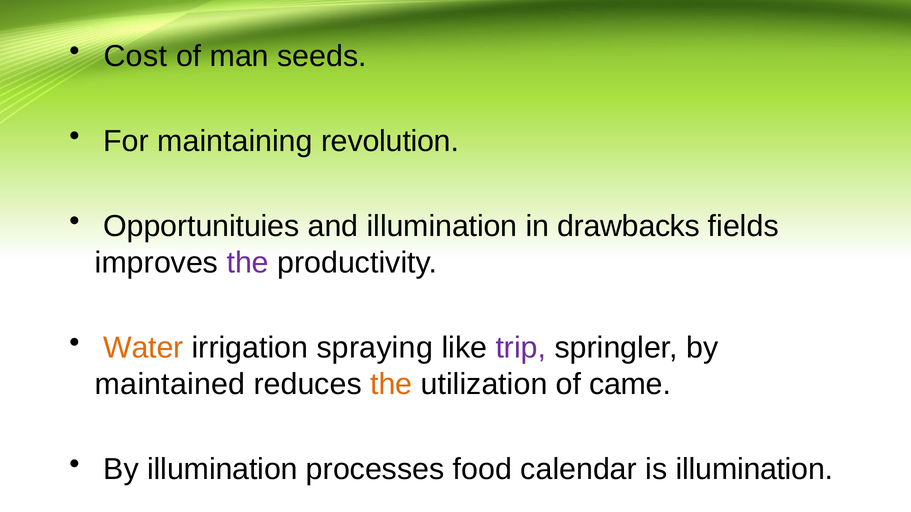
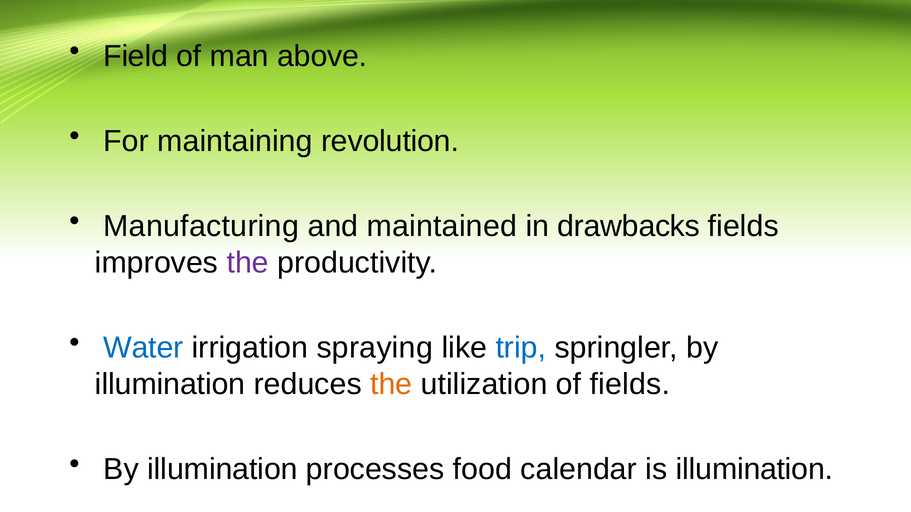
Cost: Cost -> Field
seeds: seeds -> above
Opportunituies: Opportunituies -> Manufacturing
and illumination: illumination -> maintained
Water colour: orange -> blue
trip colour: purple -> blue
maintained at (170, 384): maintained -> illumination
of came: came -> fields
